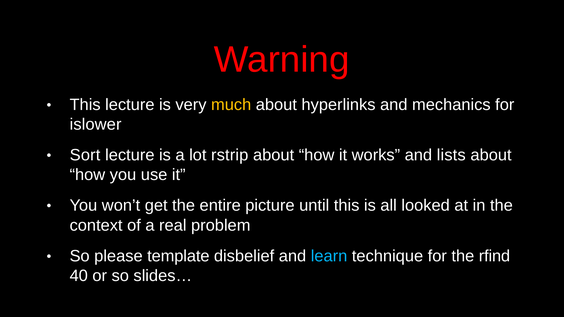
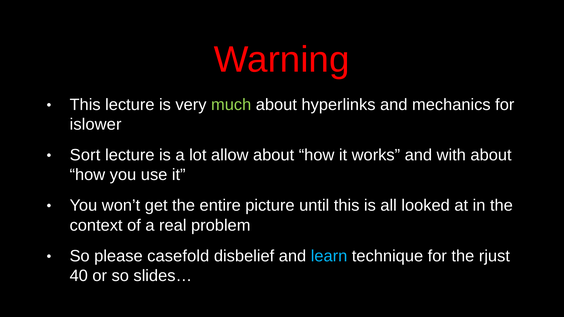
much colour: yellow -> light green
rstrip: rstrip -> allow
lists: lists -> with
template: template -> casefold
rfind: rfind -> rjust
